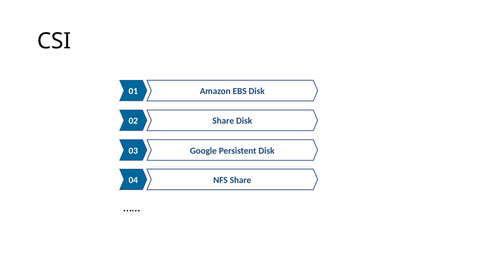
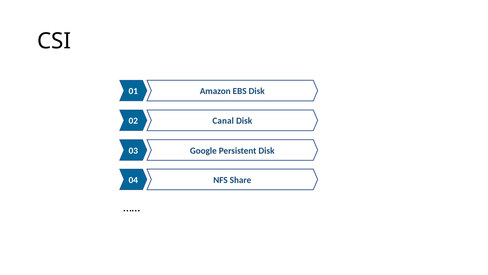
02 Share: Share -> Canal
